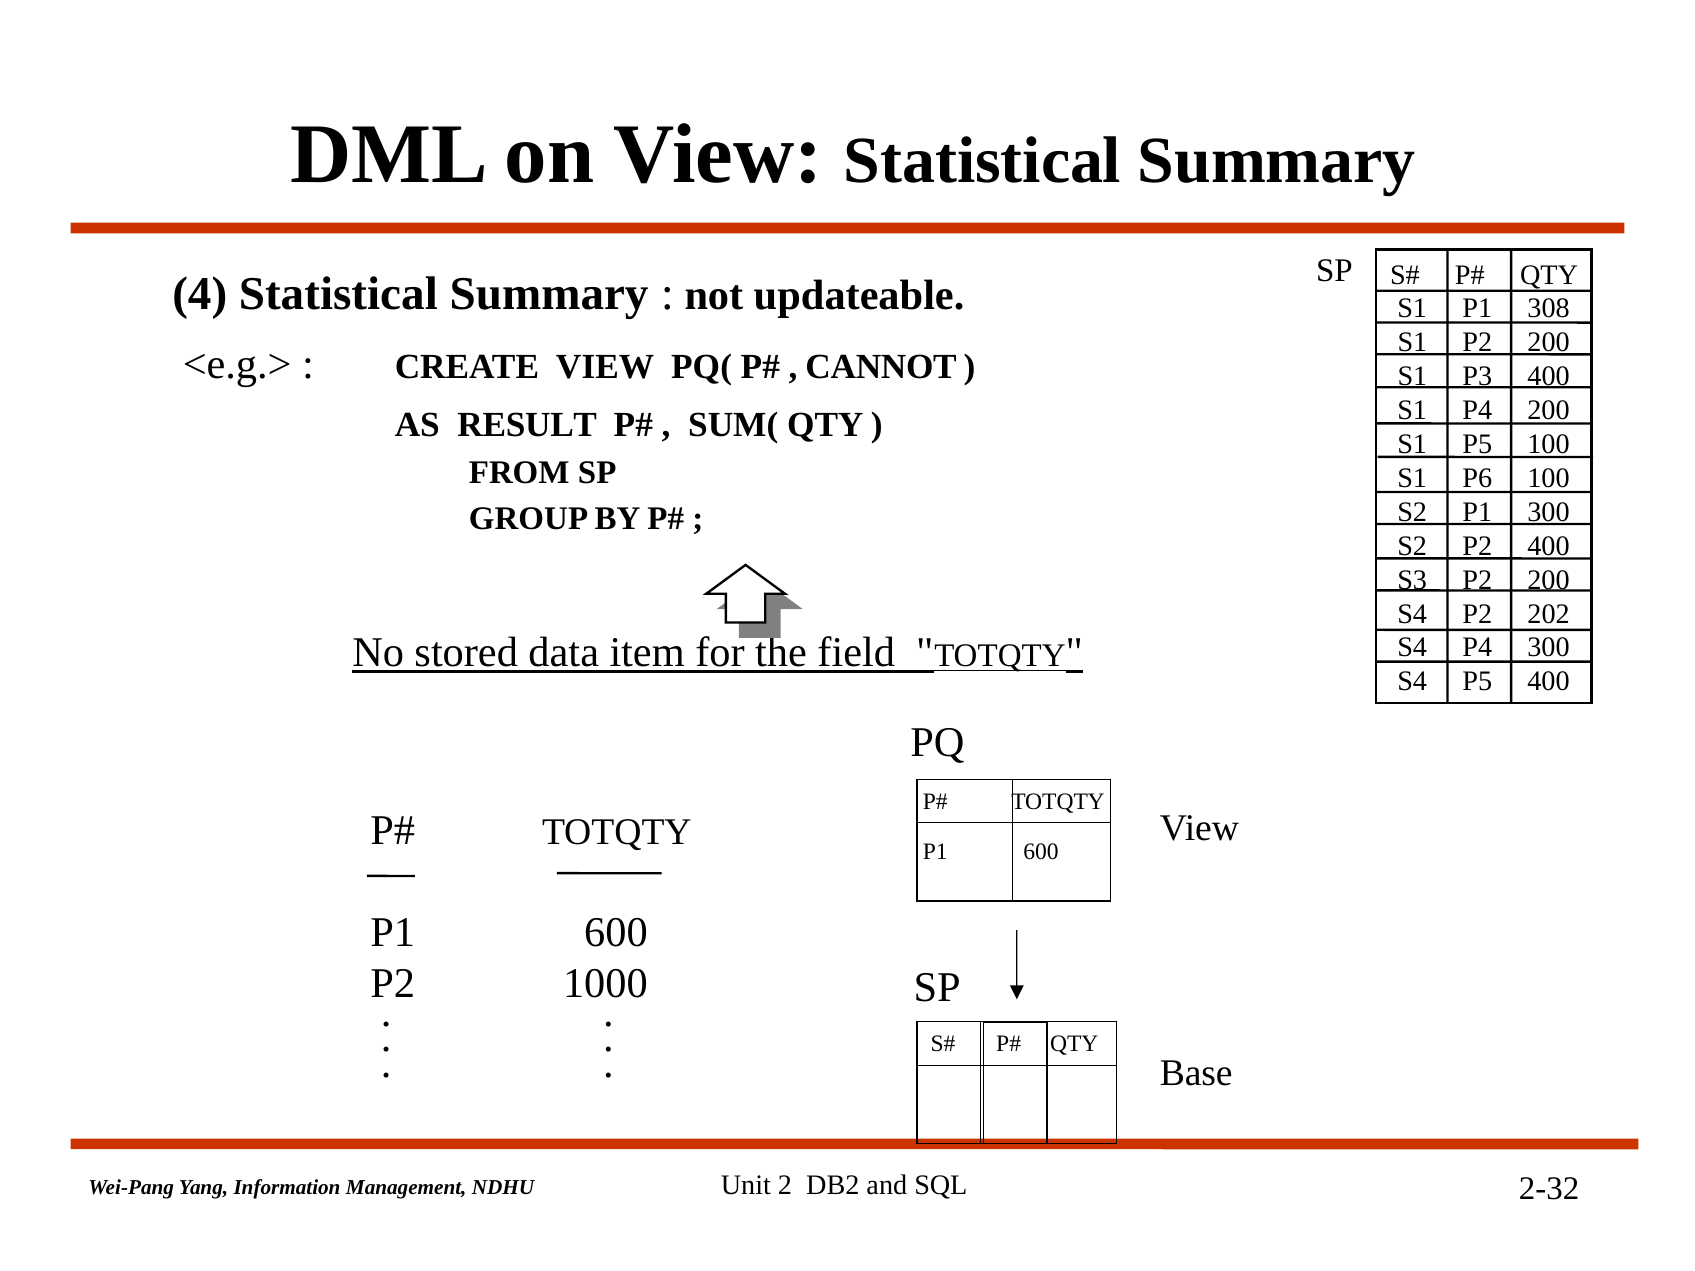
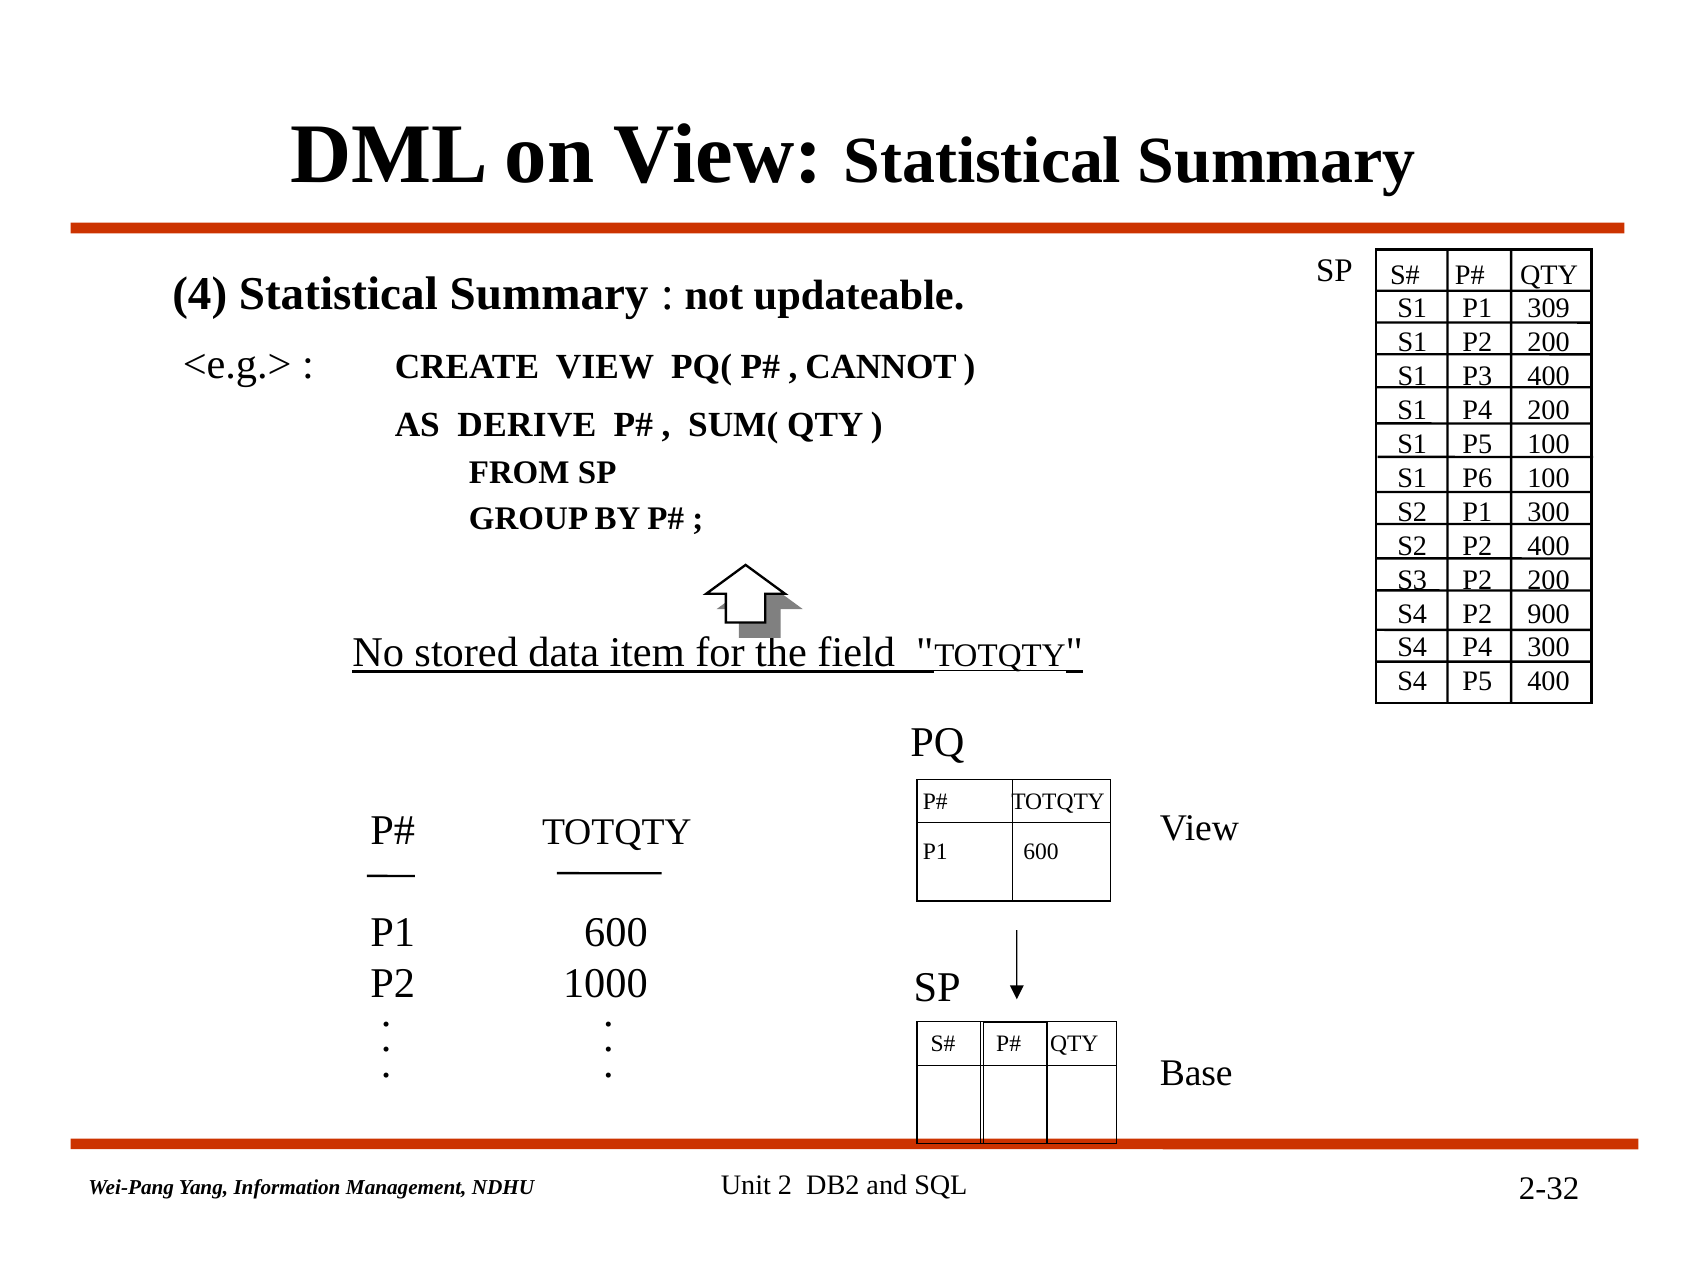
308: 308 -> 309
RESULT: RESULT -> DERIVE
202: 202 -> 900
